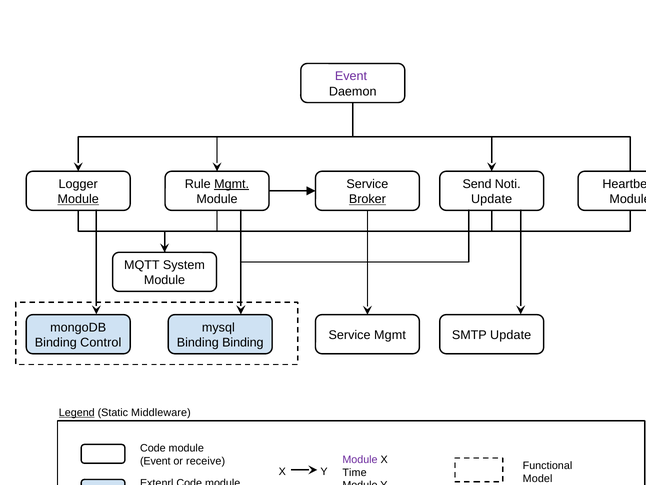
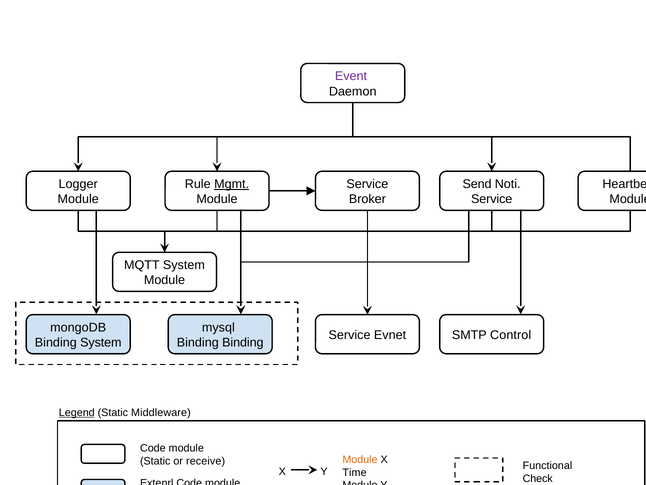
Module at (78, 199) underline: present -> none
Broker underline: present -> none
Update at (492, 199): Update -> Service
Service Mgmt: Mgmt -> Evnet
SMTP Update: Update -> Control
Binding Control: Control -> System
Module at (360, 459) colour: purple -> orange
Event at (155, 461): Event -> Static
Model: Model -> Check
